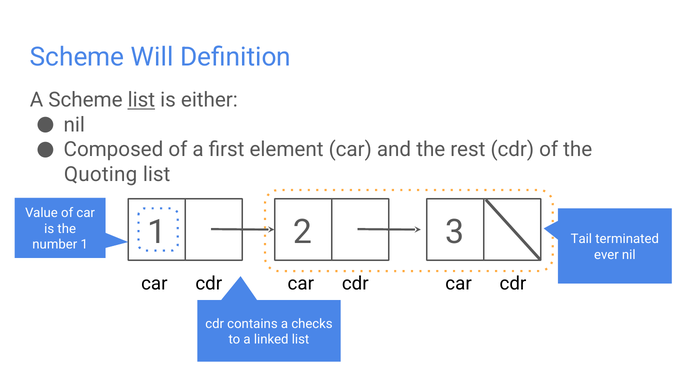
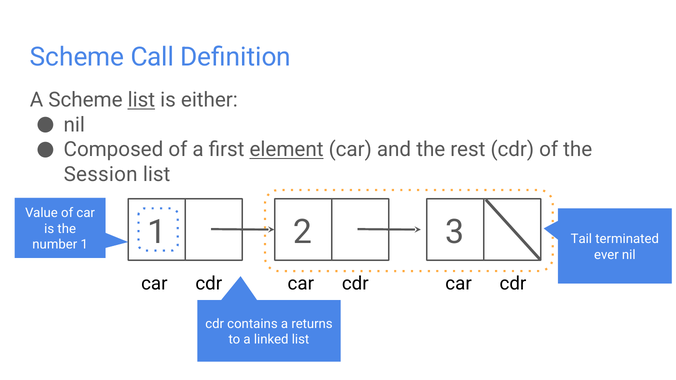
Will: Will -> Call
element underline: none -> present
Quoting: Quoting -> Session
checks: checks -> returns
